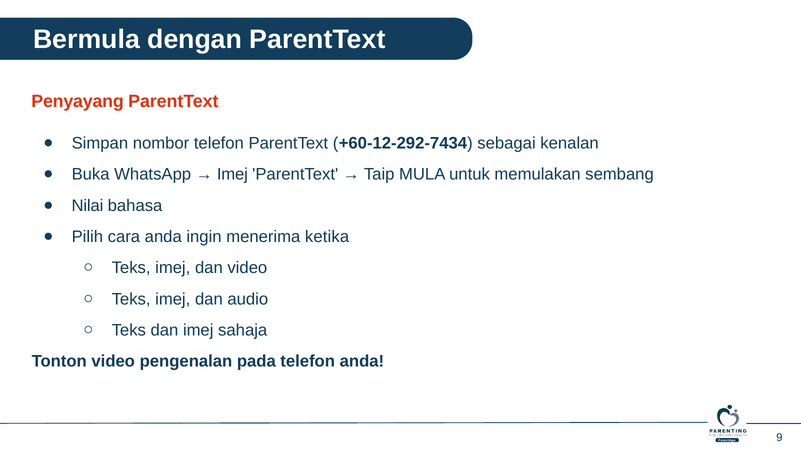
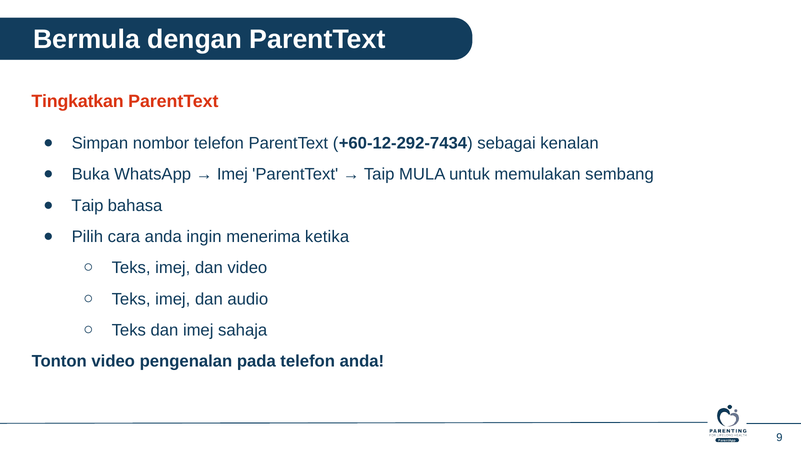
Penyayang: Penyayang -> Tingkatkan
Nilai at (87, 205): Nilai -> Taip
